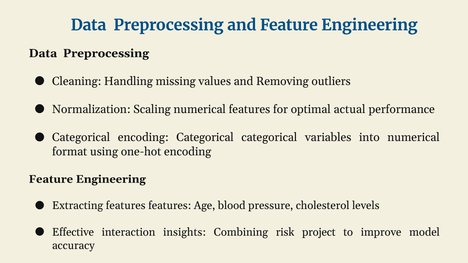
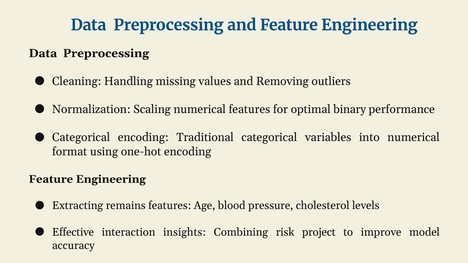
actual: actual -> binary
encoding Categorical: Categorical -> Traditional
Extracting features: features -> remains
